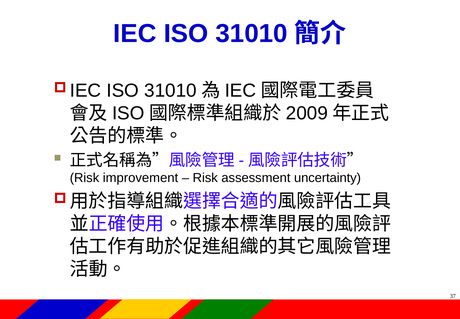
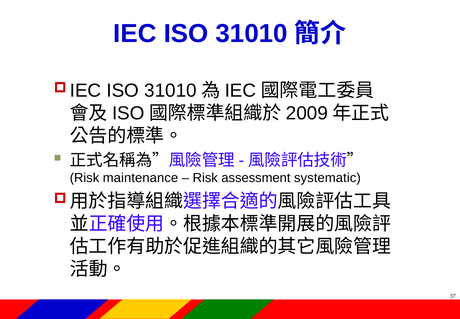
improvement: improvement -> maintenance
uncertainty: uncertainty -> systematic
